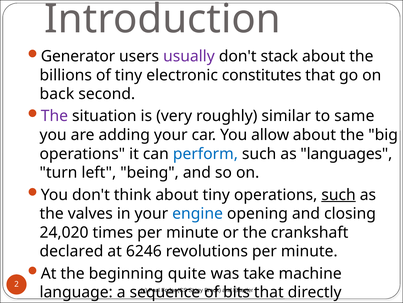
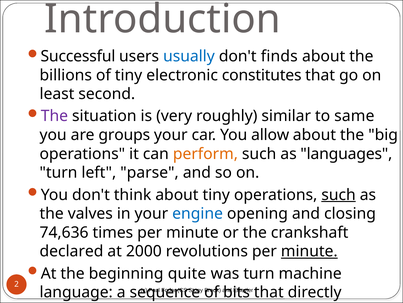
Generator: Generator -> Successful
usually colour: purple -> blue
stack: stack -> finds
back: back -> least
adding: adding -> groups
perform colour: blue -> orange
being: being -> parse
24,020: 24,020 -> 74,636
6246: 6246 -> 2000
minute at (309, 251) underline: none -> present
was take: take -> turn
